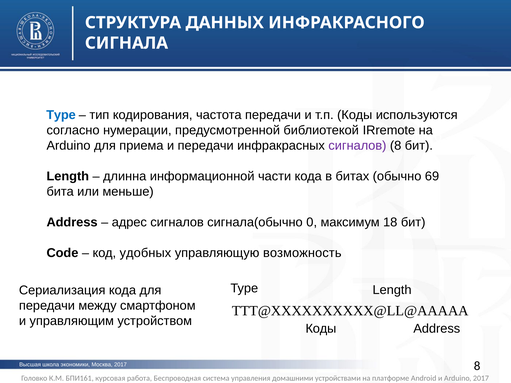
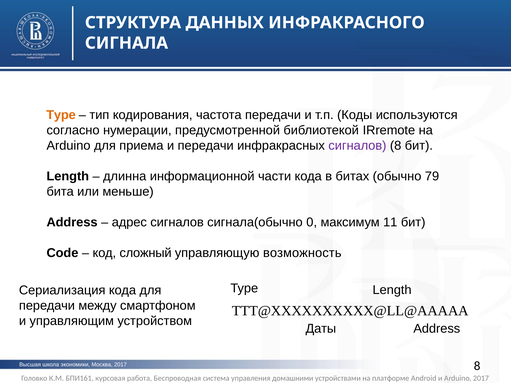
Type at (61, 115) colour: blue -> orange
69: 69 -> 79
18: 18 -> 11
удобных: удобных -> сложный
Коды at (321, 329): Коды -> Даты
